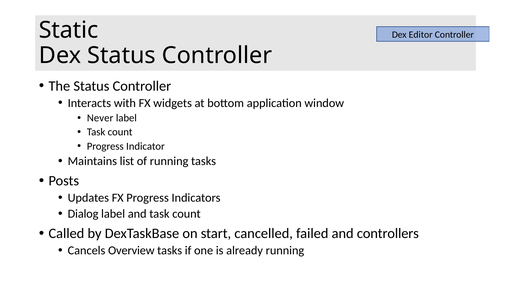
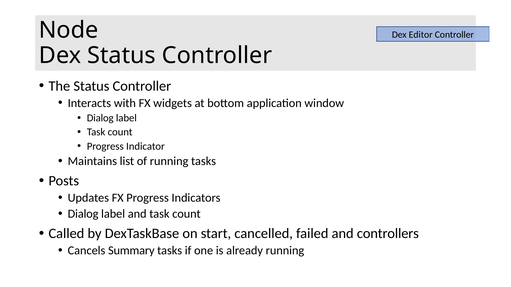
Static: Static -> Node
Never at (100, 118): Never -> Dialog
Overview: Overview -> Summary
